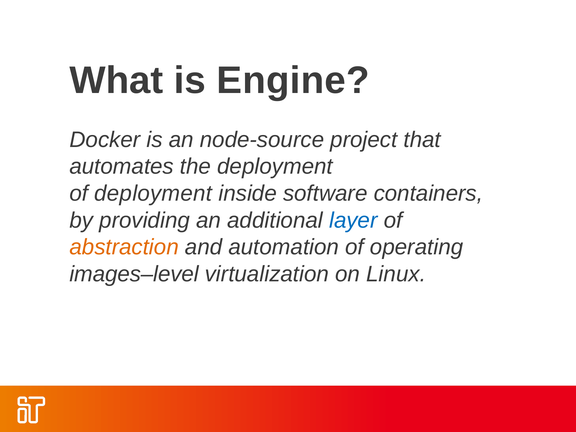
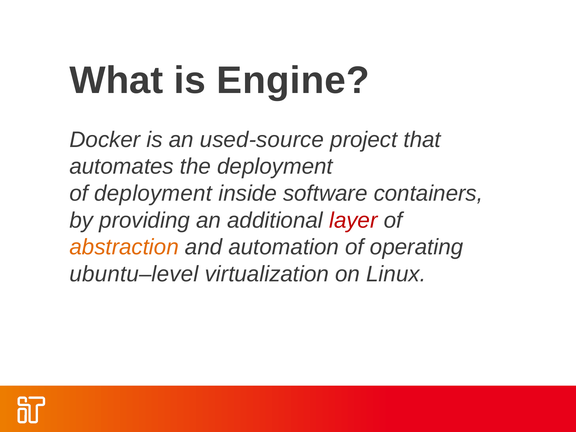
node-source: node-source -> used-source
layer colour: blue -> red
images–level: images–level -> ubuntu–level
